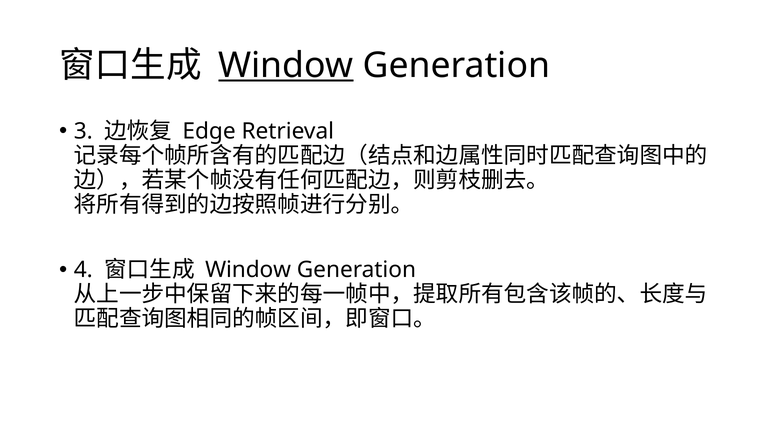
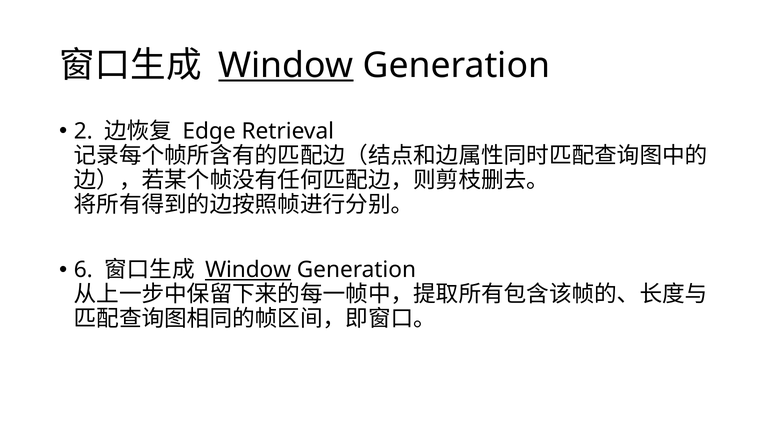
3: 3 -> 2
4: 4 -> 6
Window at (248, 270) underline: none -> present
